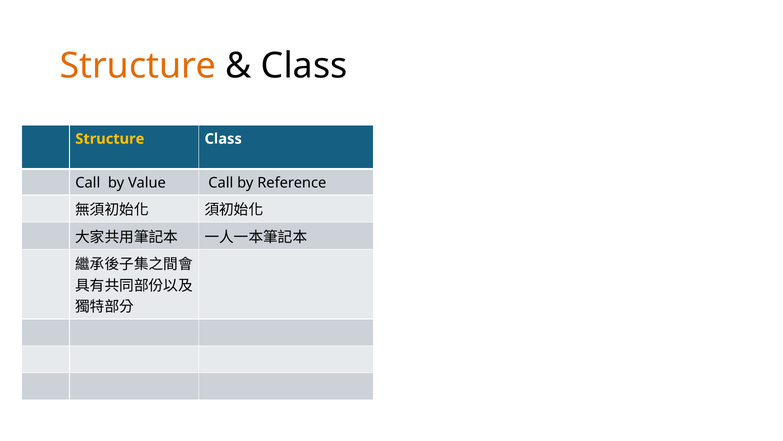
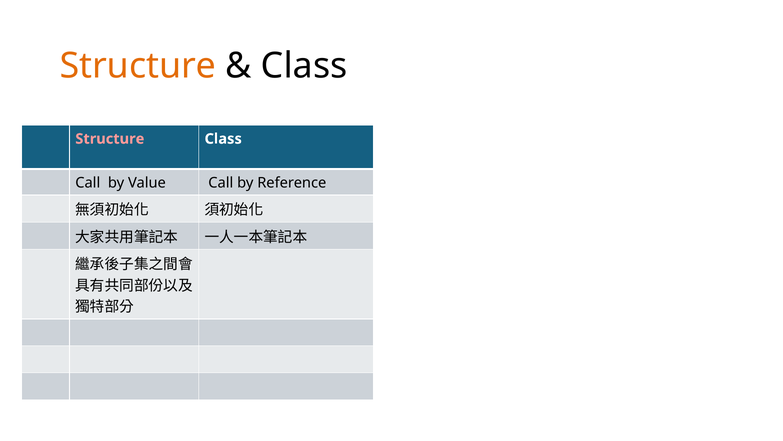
Structure at (110, 139) colour: yellow -> pink
